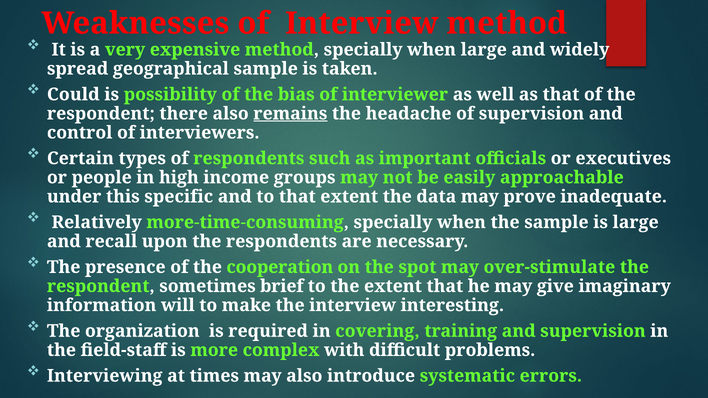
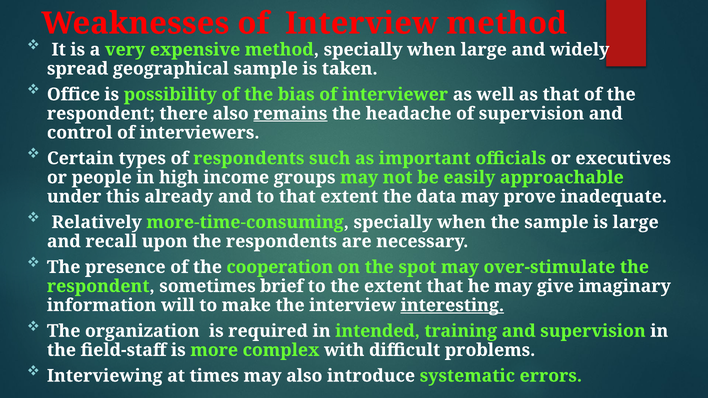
Could: Could -> Office
specific: specific -> already
interesting underline: none -> present
covering: covering -> intended
